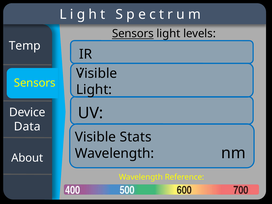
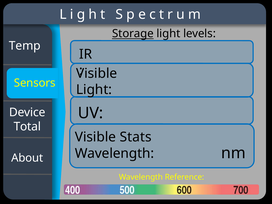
Sensors at (133, 34): Sensors -> Storage
Data: Data -> Total
